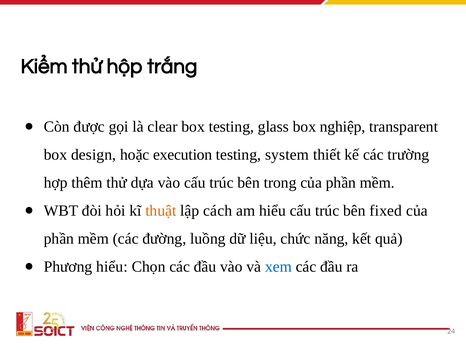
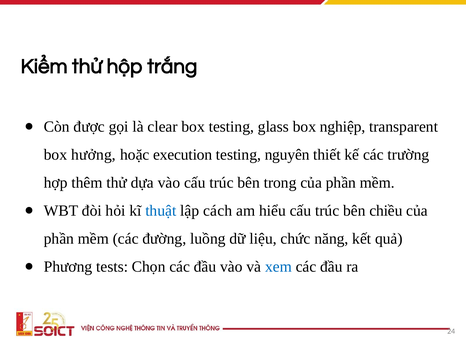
design: design -> hưởng
system: system -> nguyên
thuật colour: orange -> blue
fixed: fixed -> chiều
Phương hiểu: hiểu -> tests
